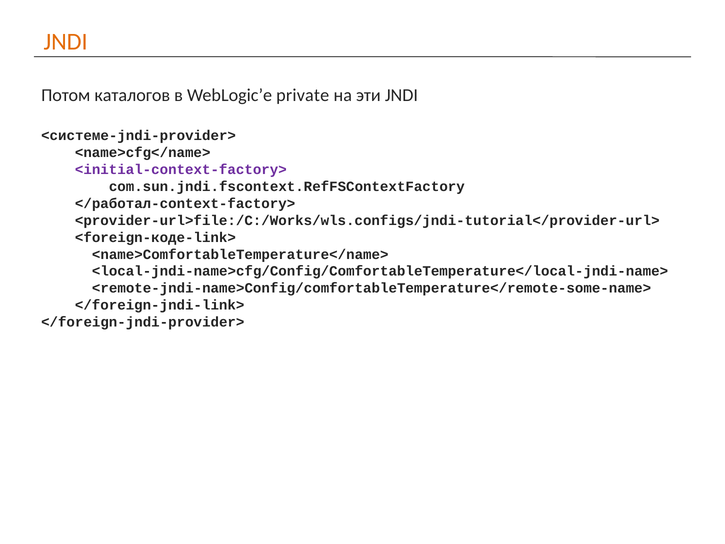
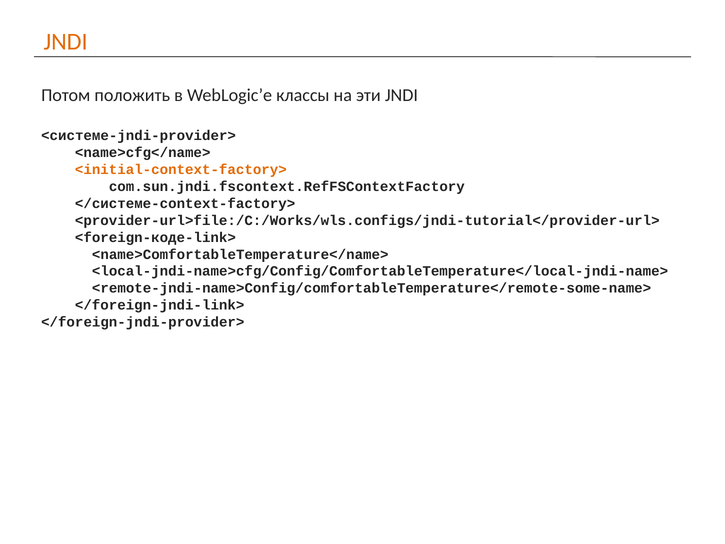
каталогов: каталогов -> положить
private: private -> классы
<initial-context-factory> colour: purple -> orange
</работал-context-factory>: </работал-context-factory> -> </системе-context-factory>
